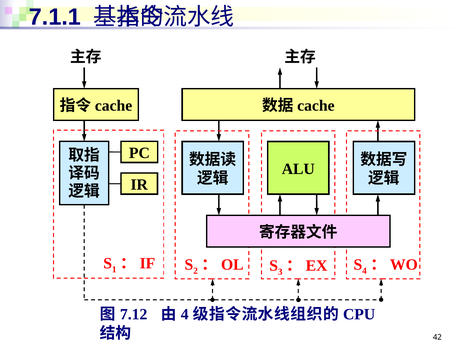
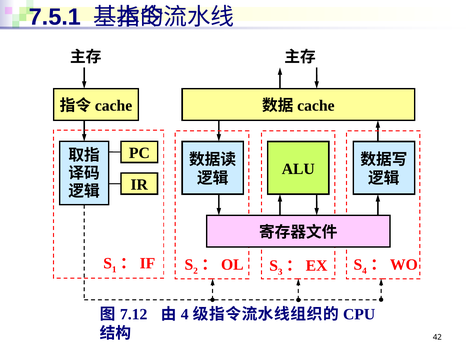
7.1.1: 7.1.1 -> 7.5.1
